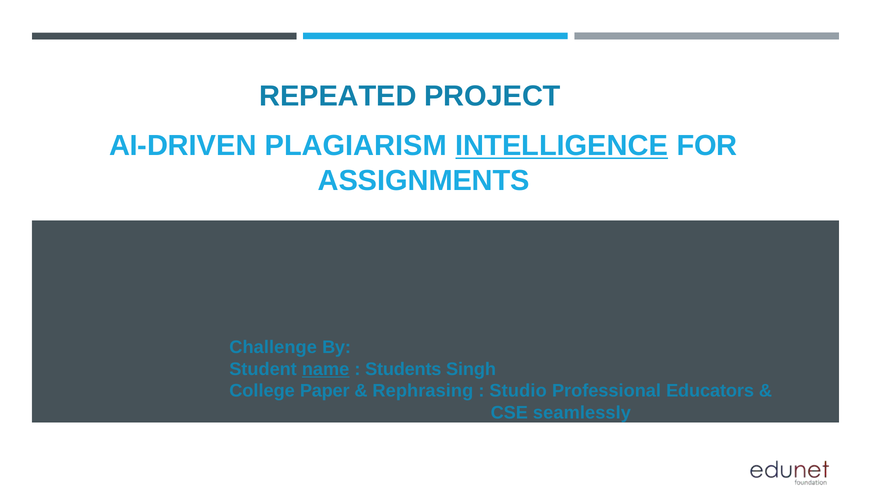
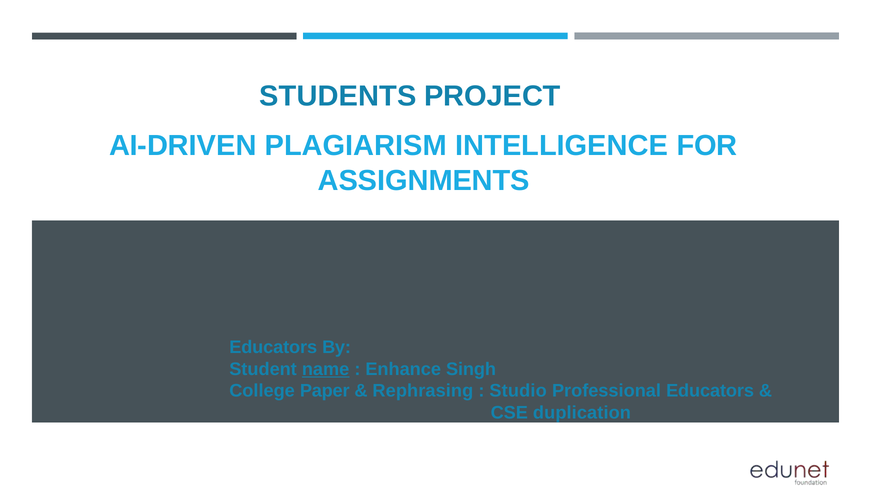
REPEATED: REPEATED -> STUDENTS
INTELLIGENCE underline: present -> none
Challenge at (273, 347): Challenge -> Educators
Students: Students -> Enhance
seamlessly: seamlessly -> duplication
